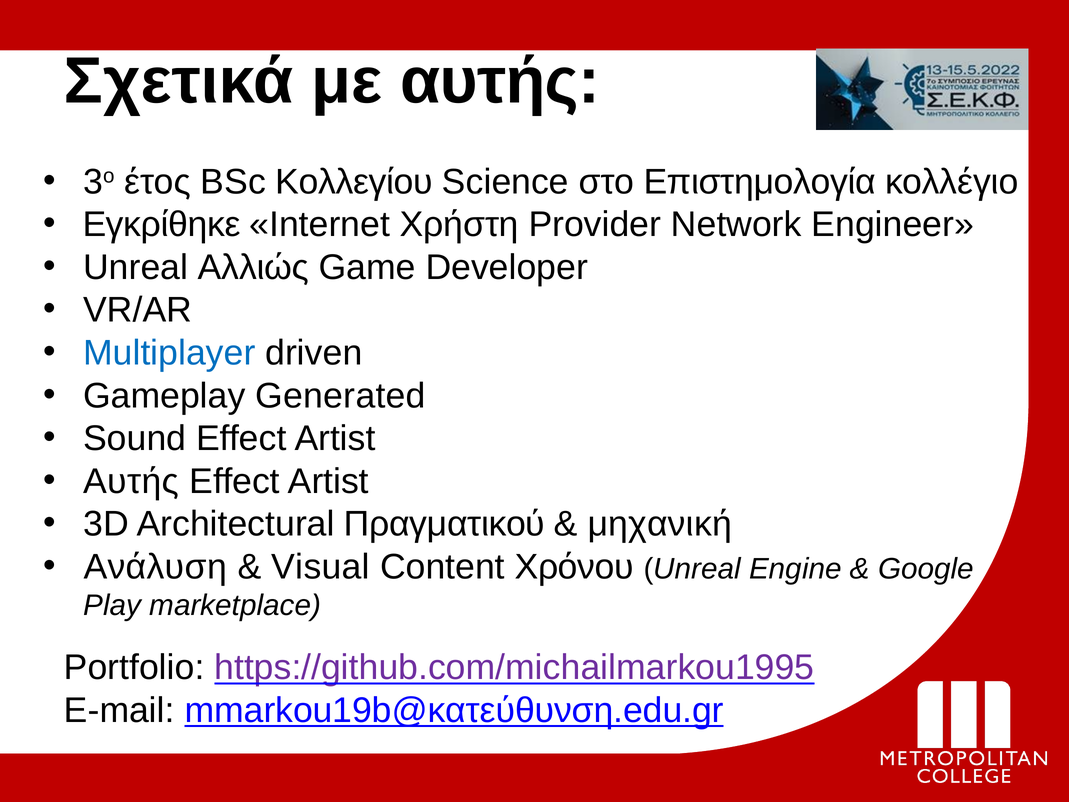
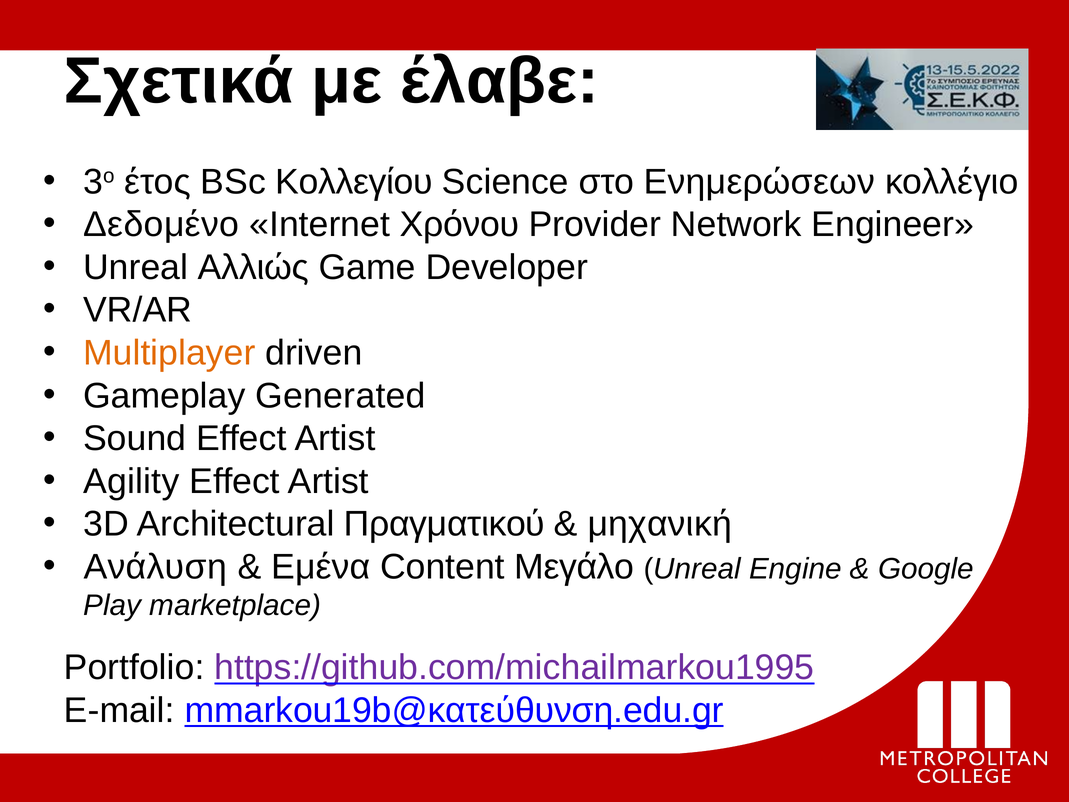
με αυτής: αυτής -> έλαβε
Επιστημολογία: Επιστημολογία -> Ενημερώσεων
Εγκρίθηκε: Εγκρίθηκε -> Δεδομένο
Χρήστη: Χρήστη -> Χρόνου
Multiplayer colour: blue -> orange
Αυτής at (131, 481): Αυτής -> Agility
Visual: Visual -> Εμένα
Χρόνου: Χρόνου -> Μεγάλο
